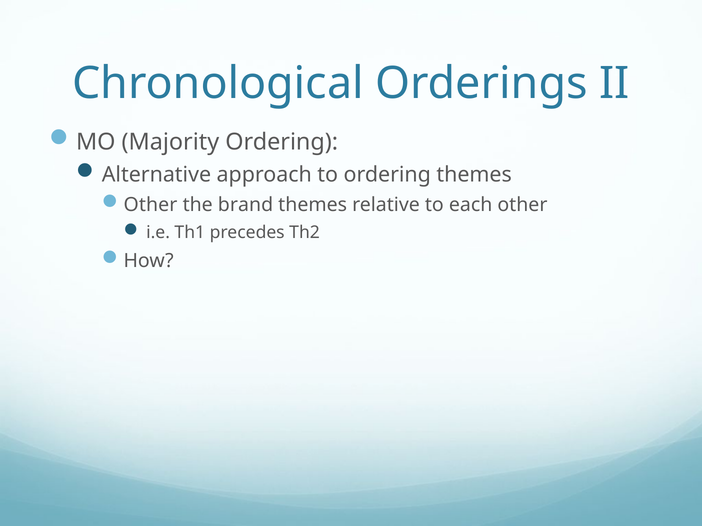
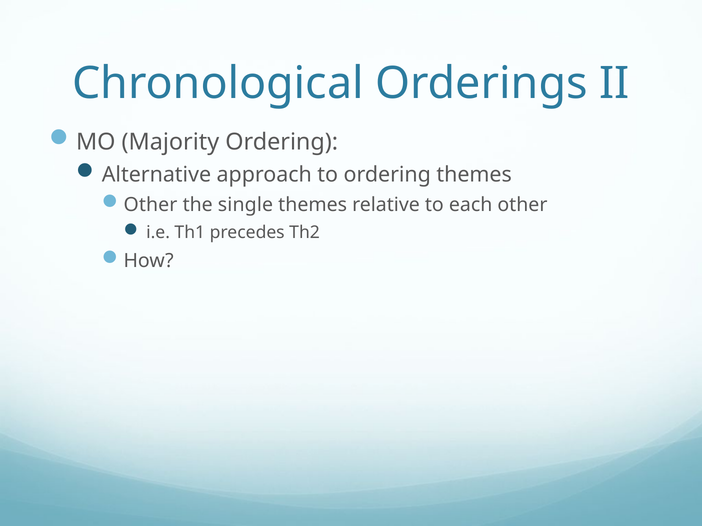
brand: brand -> single
